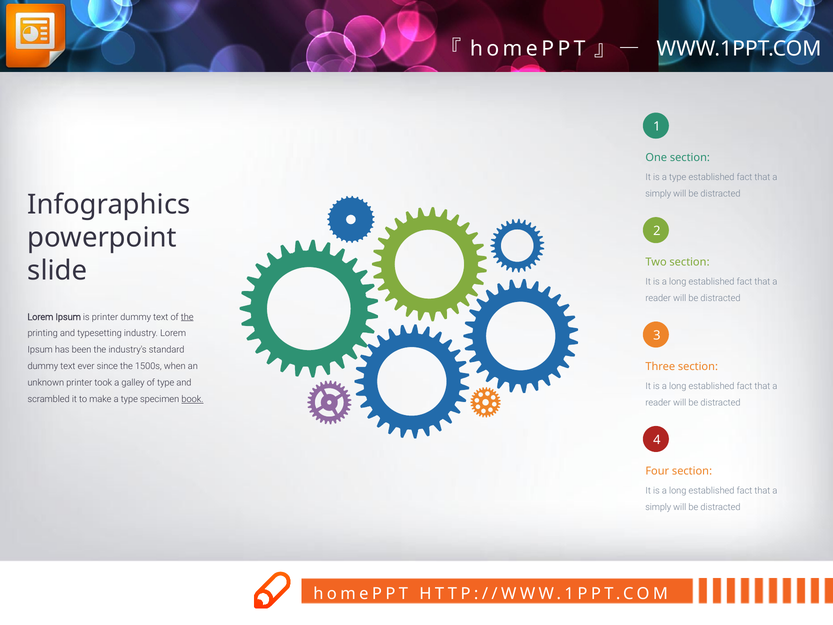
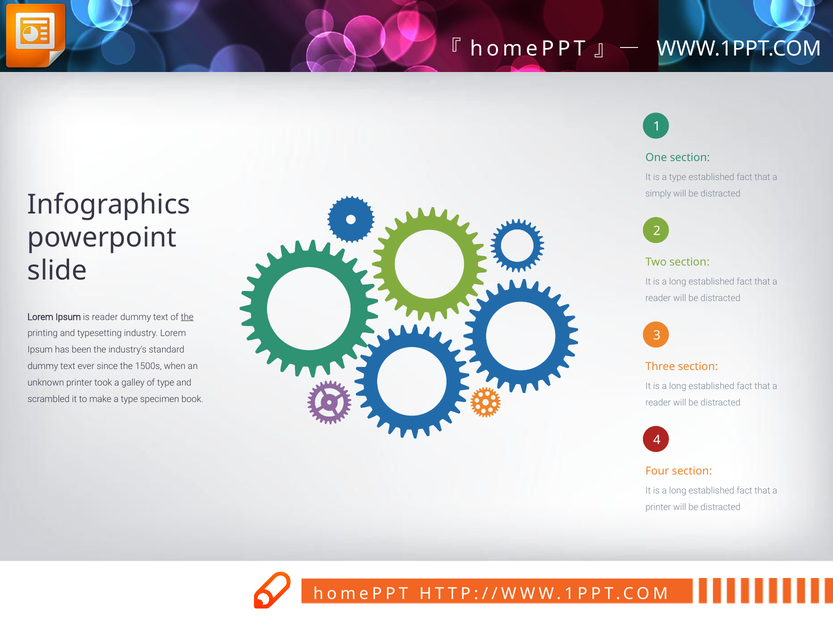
is printer: printer -> reader
book underline: present -> none
simply at (658, 507): simply -> printer
